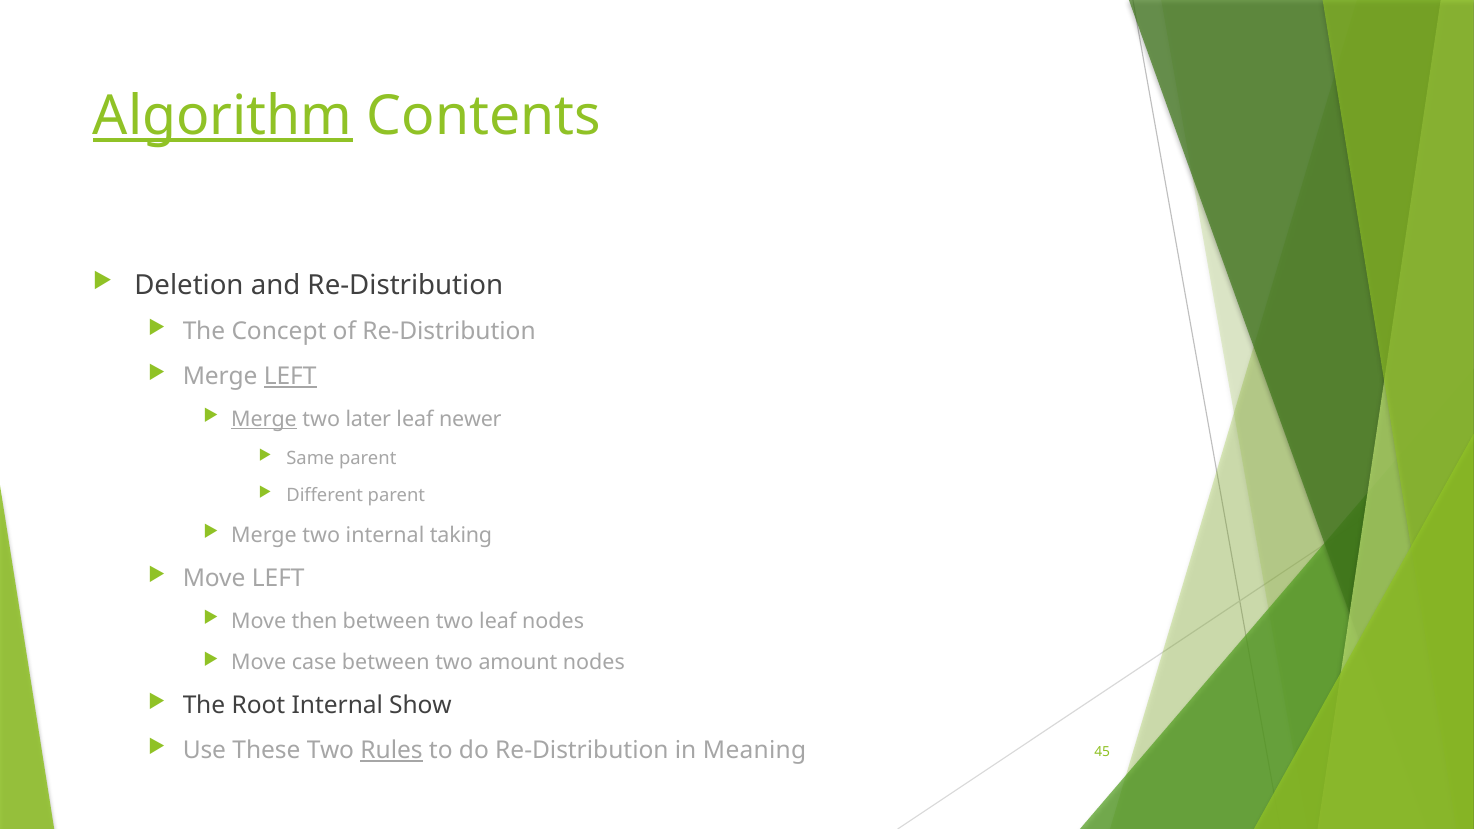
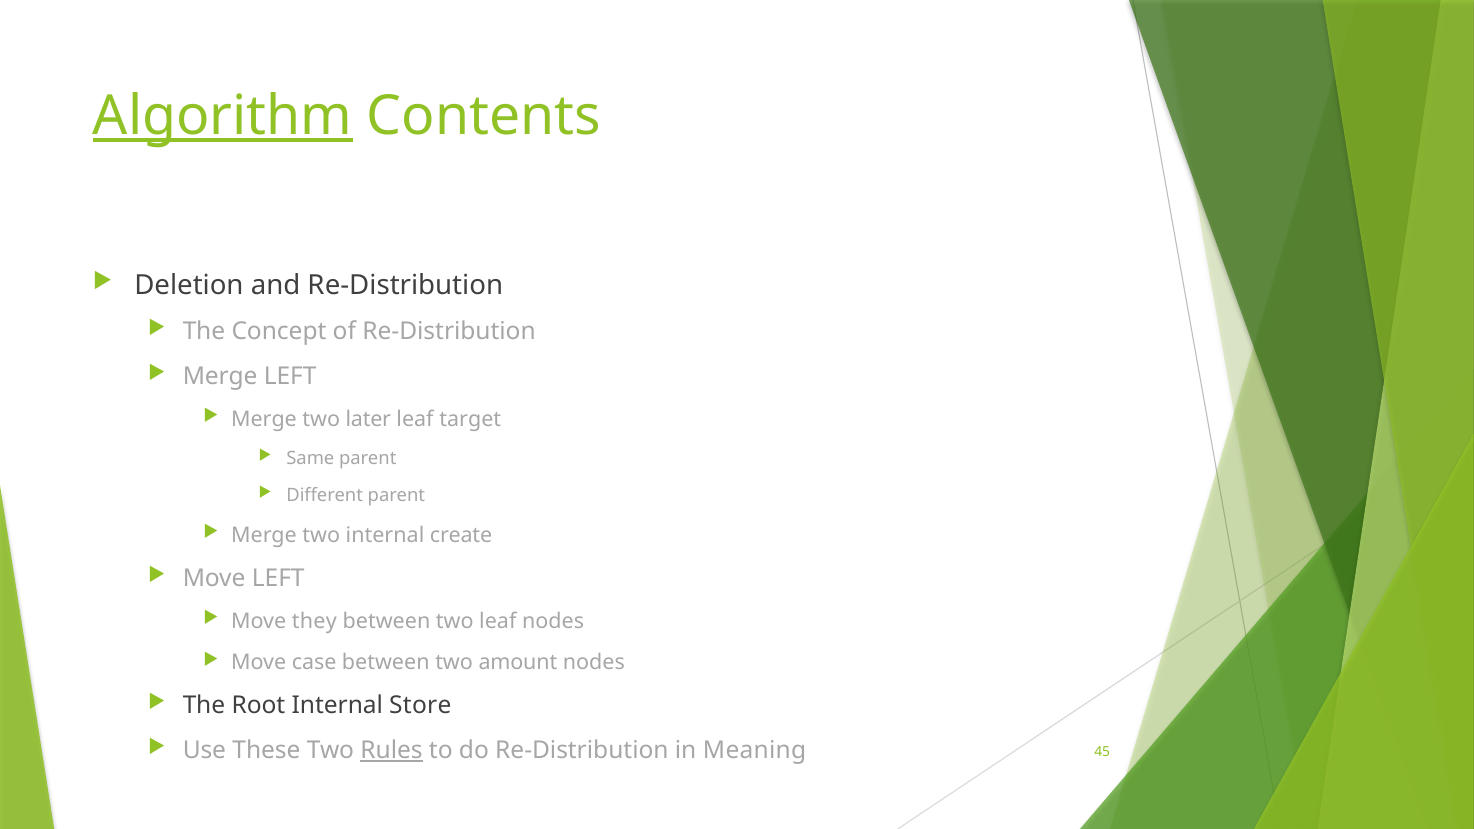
LEFT at (290, 376) underline: present -> none
Merge at (264, 419) underline: present -> none
newer: newer -> target
taking: taking -> create
then: then -> they
Show: Show -> Store
